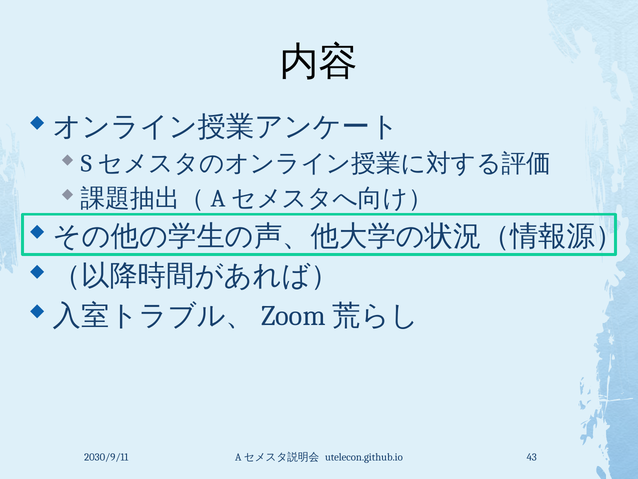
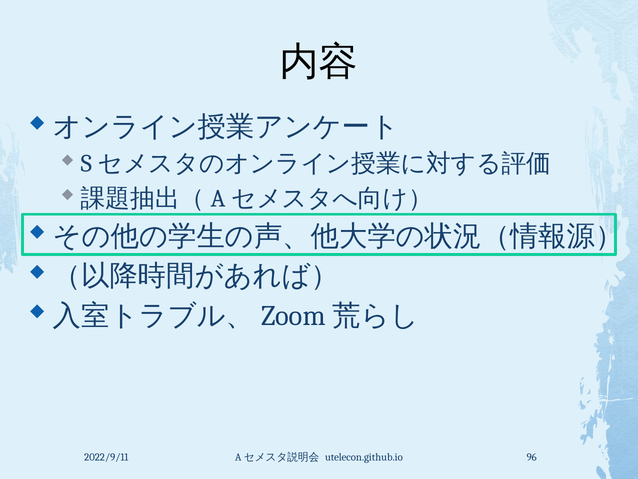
2030/9/11: 2030/9/11 -> 2022/9/11
43: 43 -> 96
